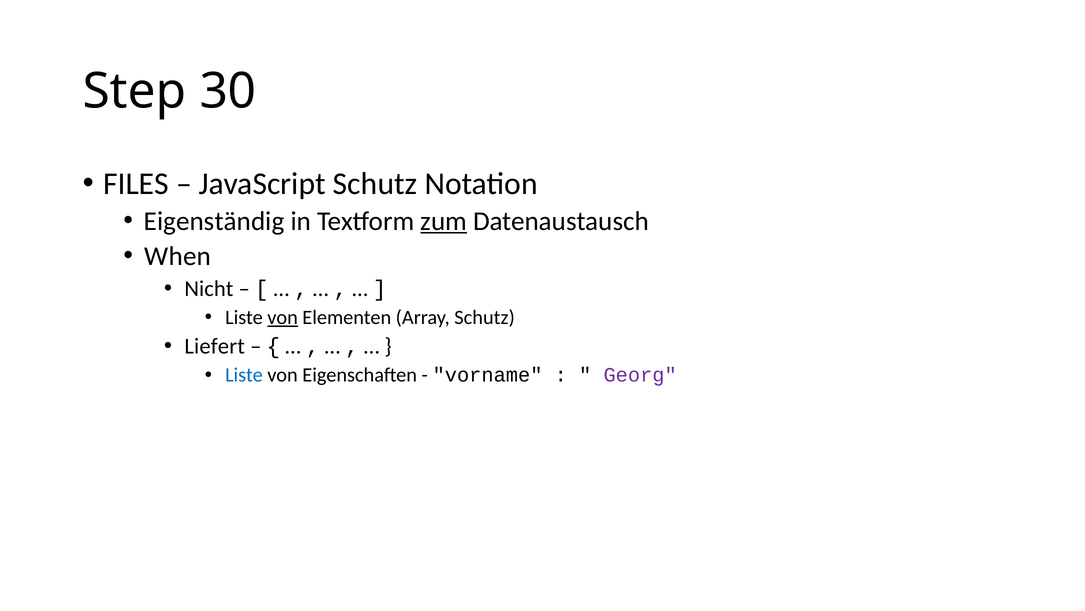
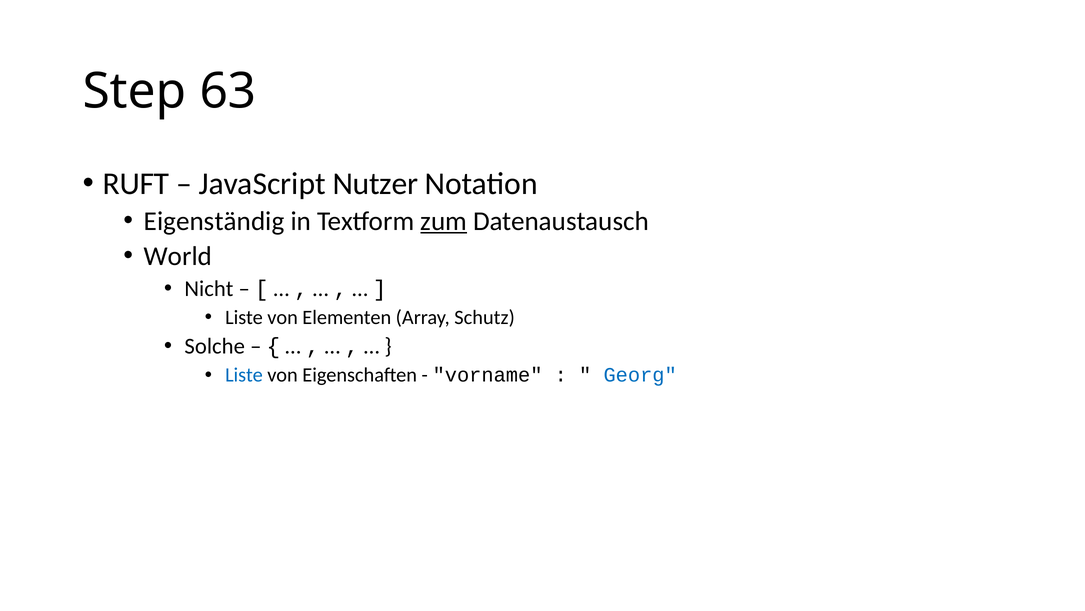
30: 30 -> 63
FILES: FILES -> RUFT
JavaScript Schutz: Schutz -> Nutzer
When: When -> World
von at (283, 317) underline: present -> none
Liefert: Liefert -> Solche
Georg colour: purple -> blue
